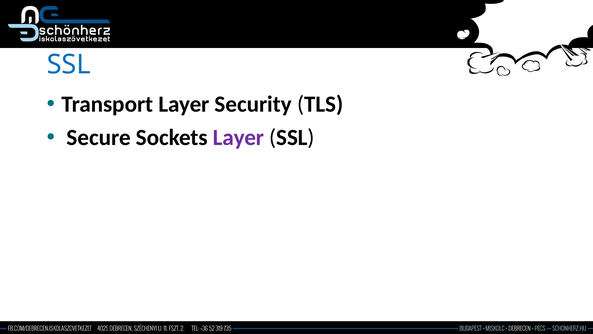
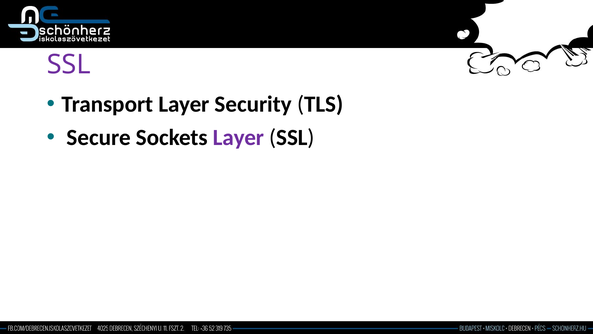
SSL at (69, 65) colour: blue -> purple
